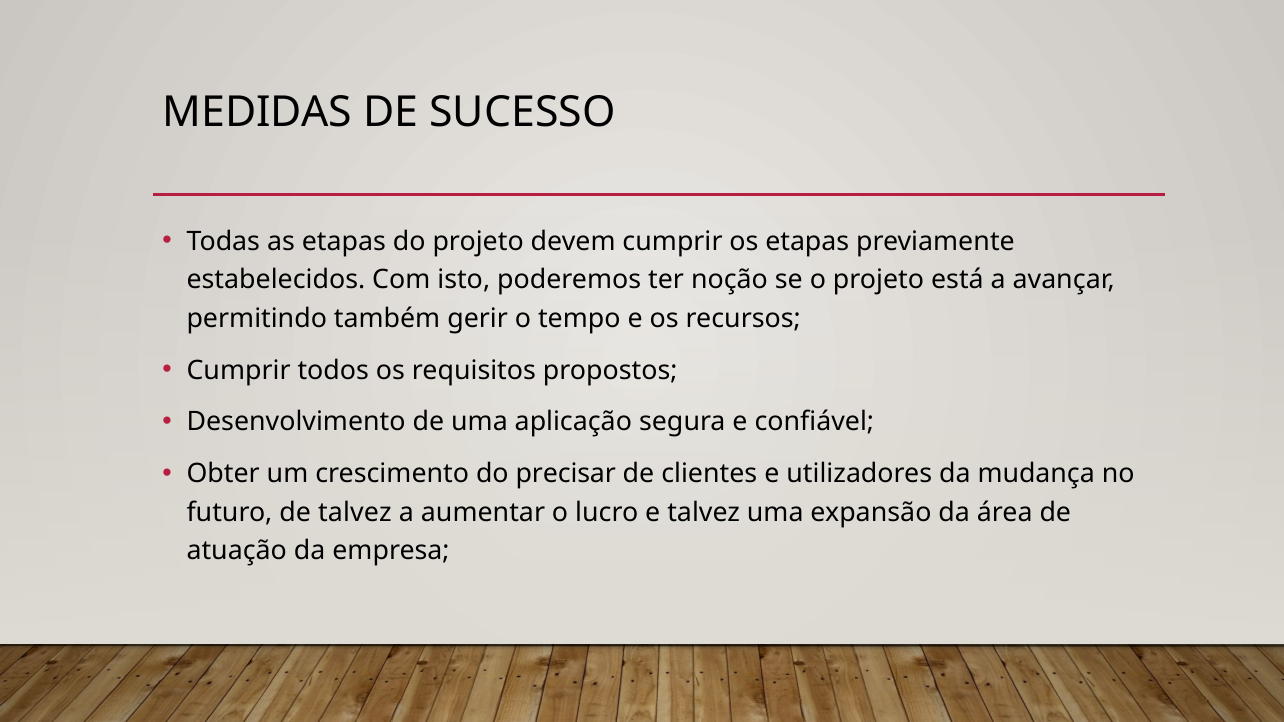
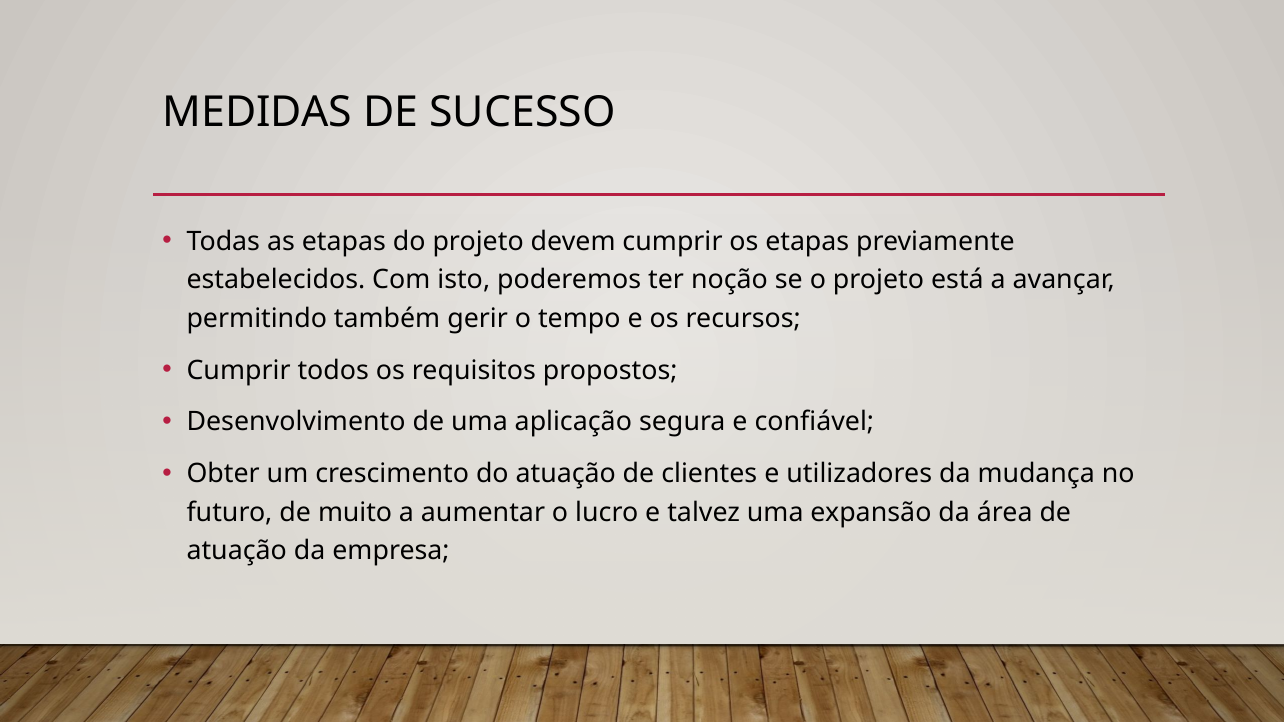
do precisar: precisar -> atuação
de talvez: talvez -> muito
